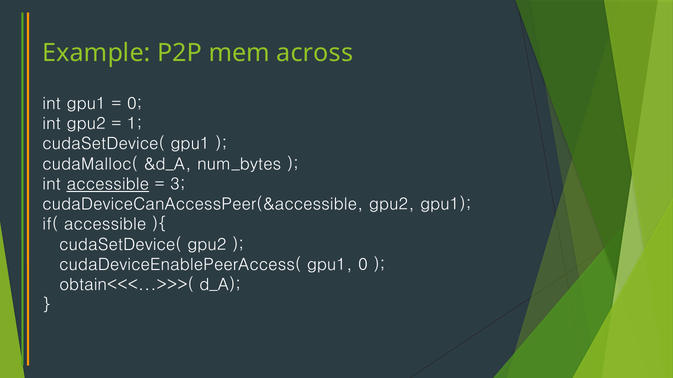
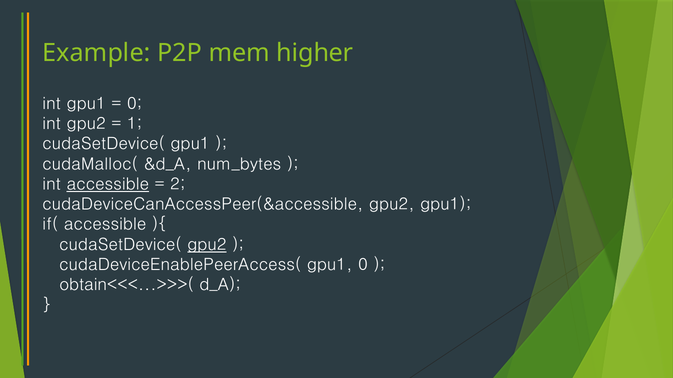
across: across -> higher
3: 3 -> 2
gpu2 at (207, 245) underline: none -> present
